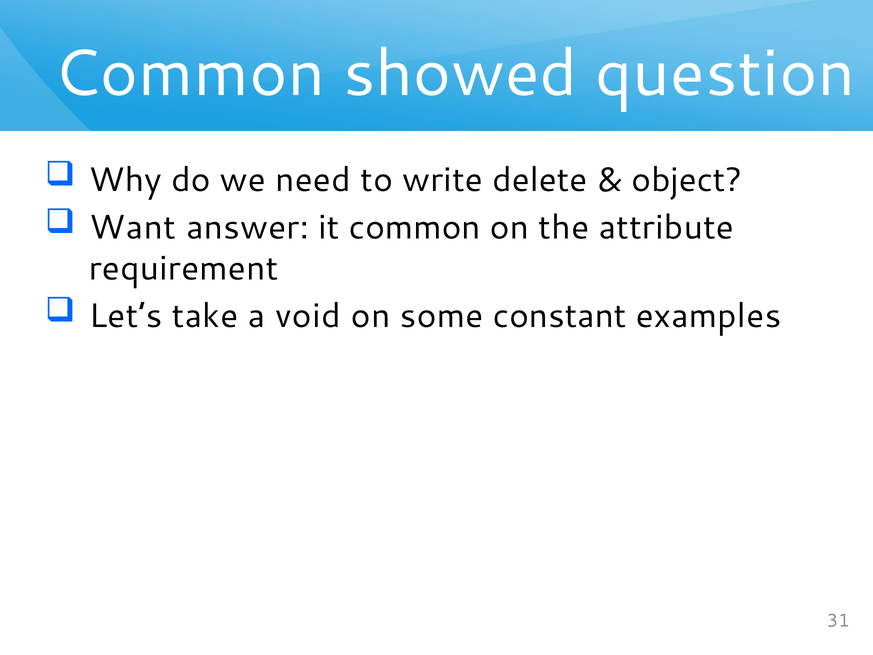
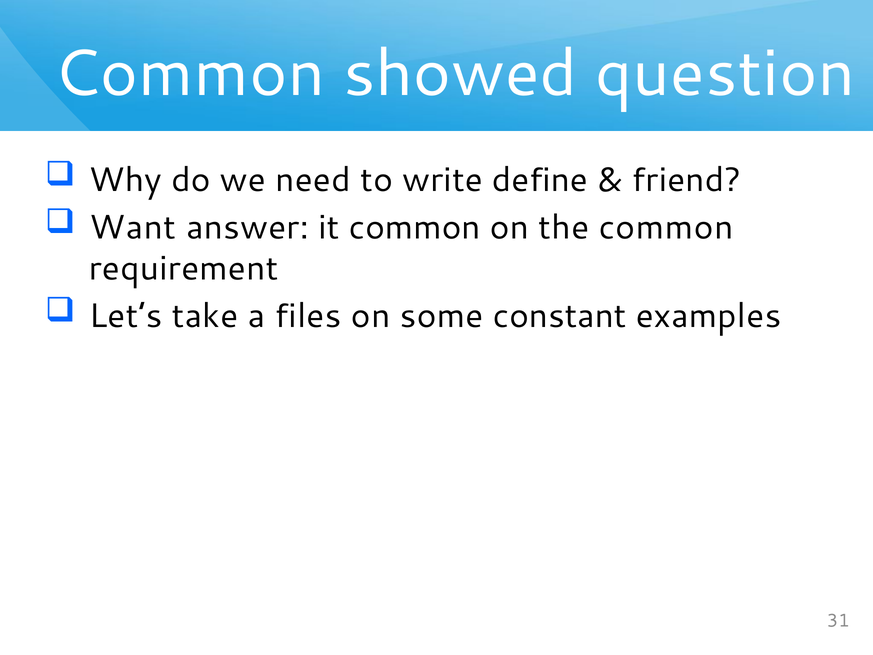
delete: delete -> define
object: object -> friend
the attribute: attribute -> common
void: void -> files
